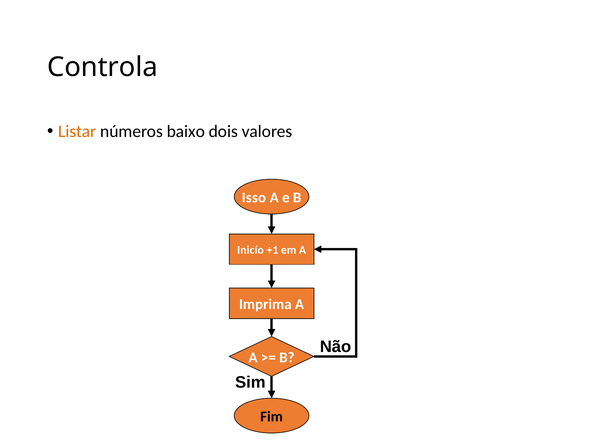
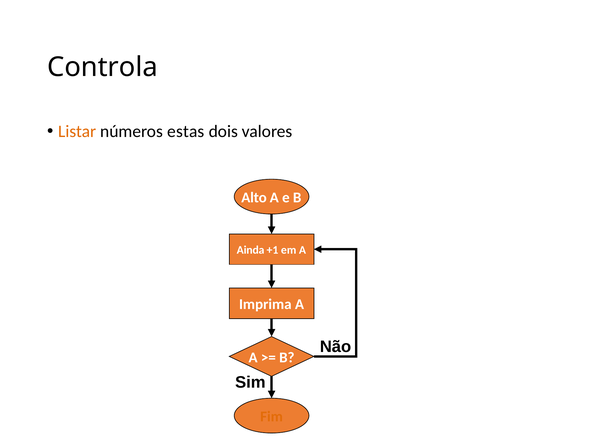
baixo: baixo -> estas
Isso: Isso -> Alto
Inicío: Inicío -> Ainda
Fim colour: black -> orange
